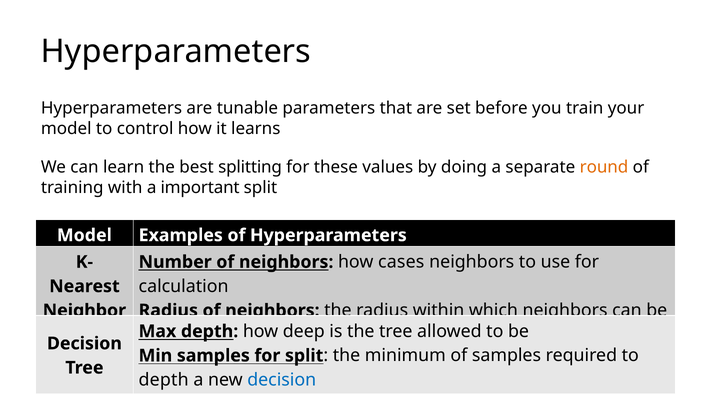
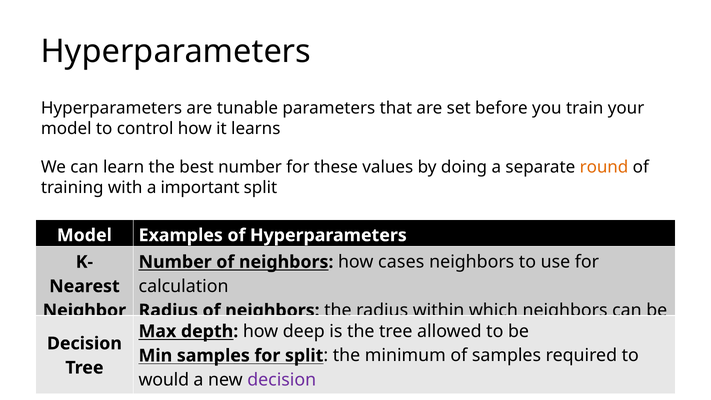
best splitting: splitting -> number
depth at (164, 380): depth -> would
decision at (282, 380) colour: blue -> purple
